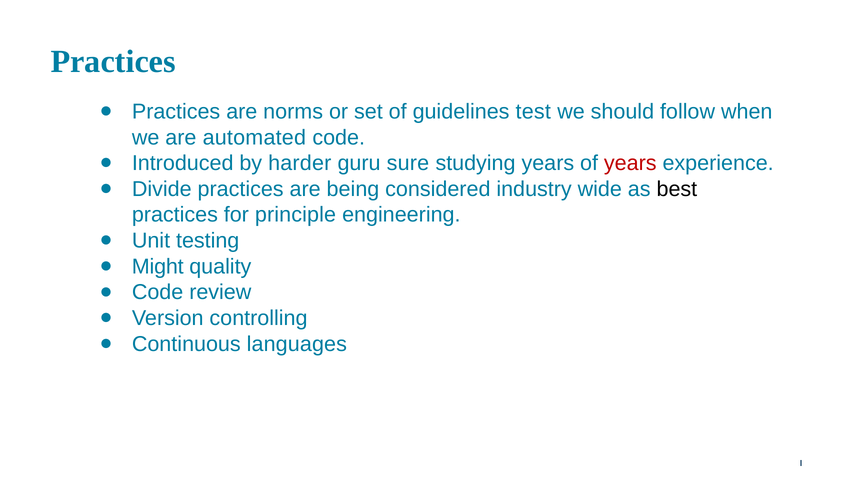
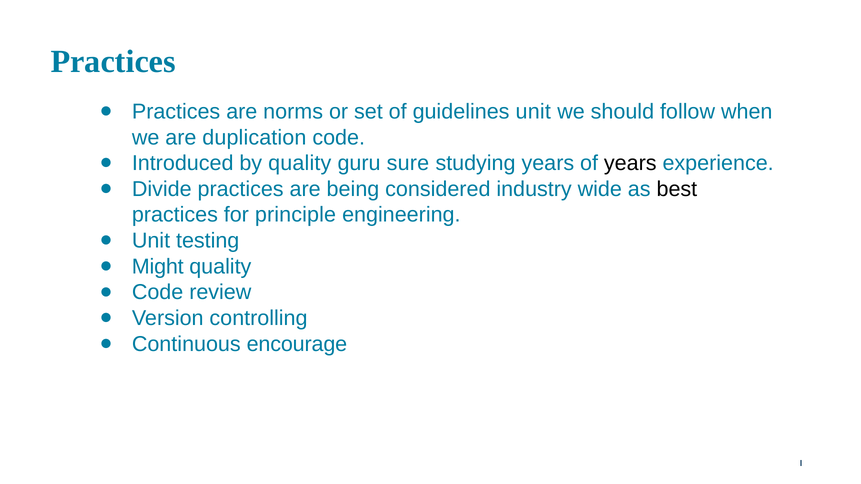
guidelines test: test -> unit
automated: automated -> duplication
by harder: harder -> quality
years at (630, 163) colour: red -> black
languages: languages -> encourage
